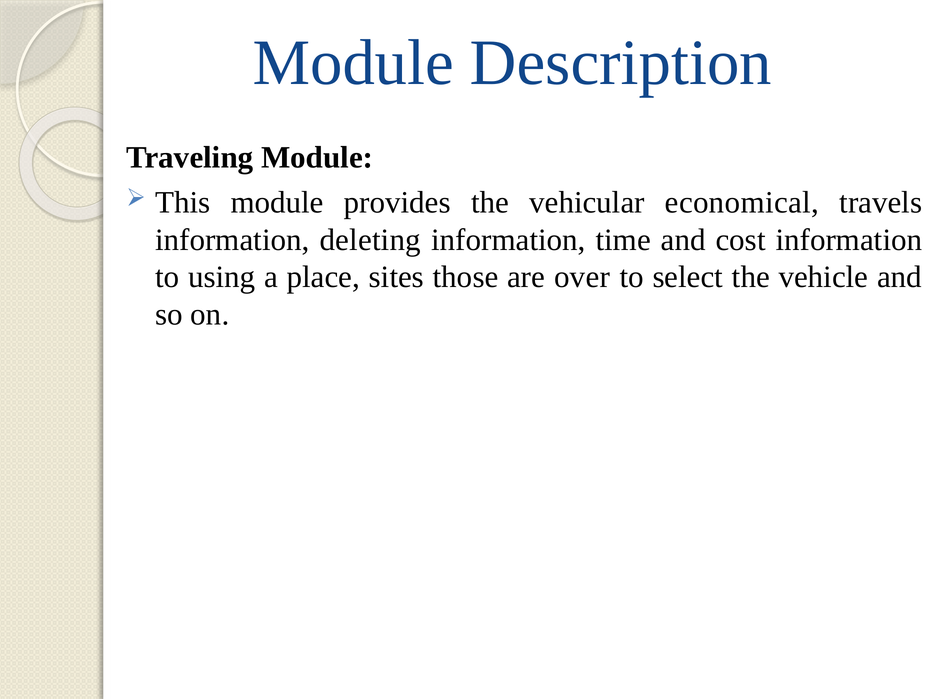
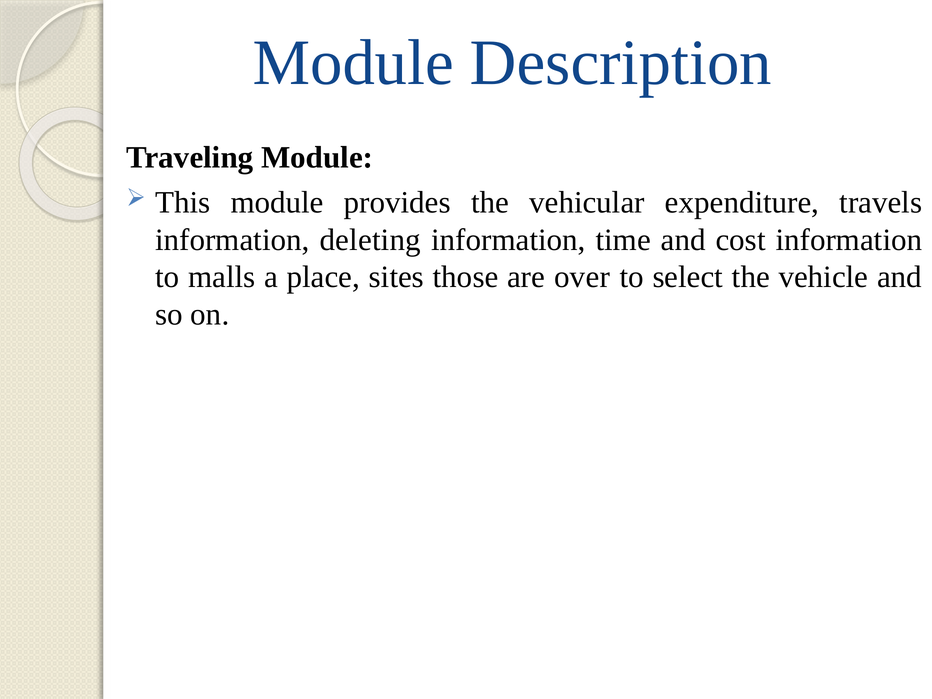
economical: economical -> expenditure
using: using -> malls
